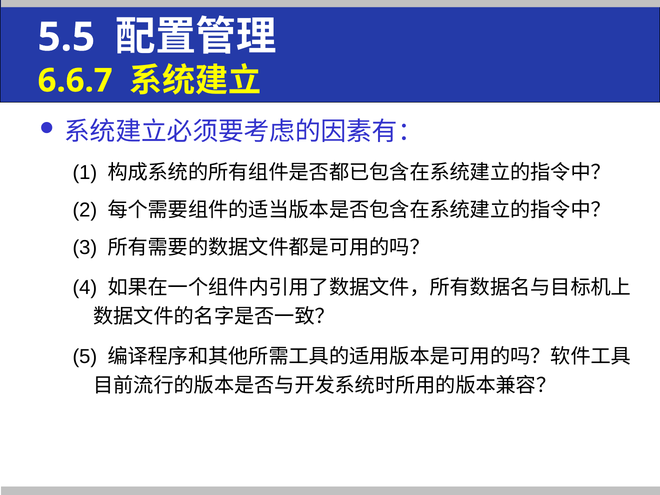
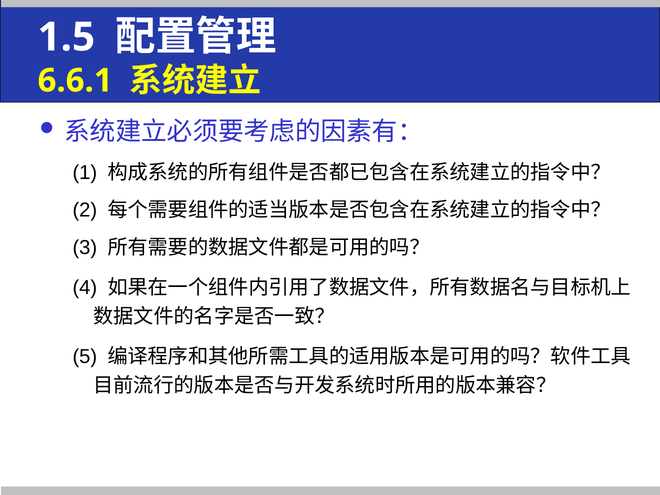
5.5: 5.5 -> 1.5
6.6.7: 6.6.7 -> 6.6.1
